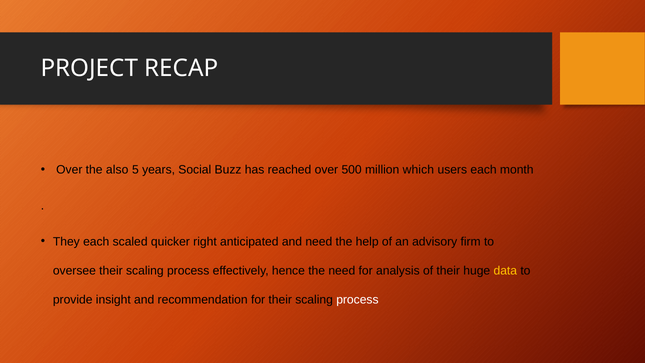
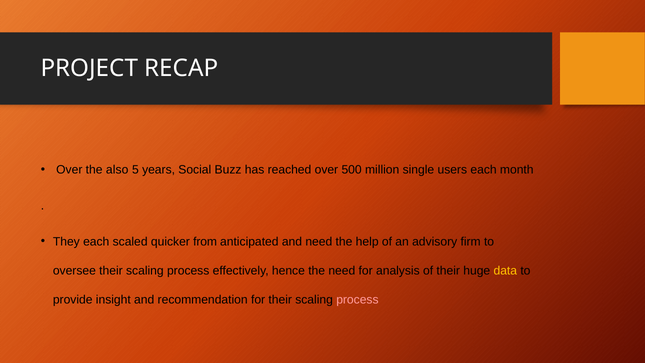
which: which -> single
right: right -> from
process at (357, 299) colour: white -> pink
